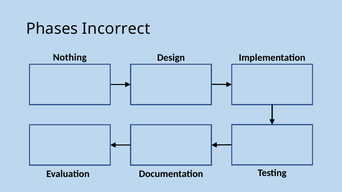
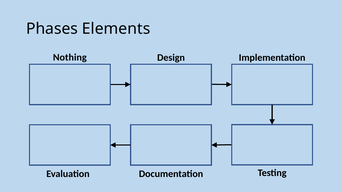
Incorrect: Incorrect -> Elements
